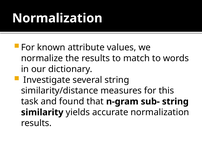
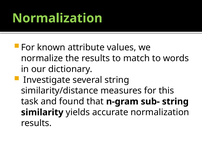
Normalization at (57, 18) colour: white -> light green
